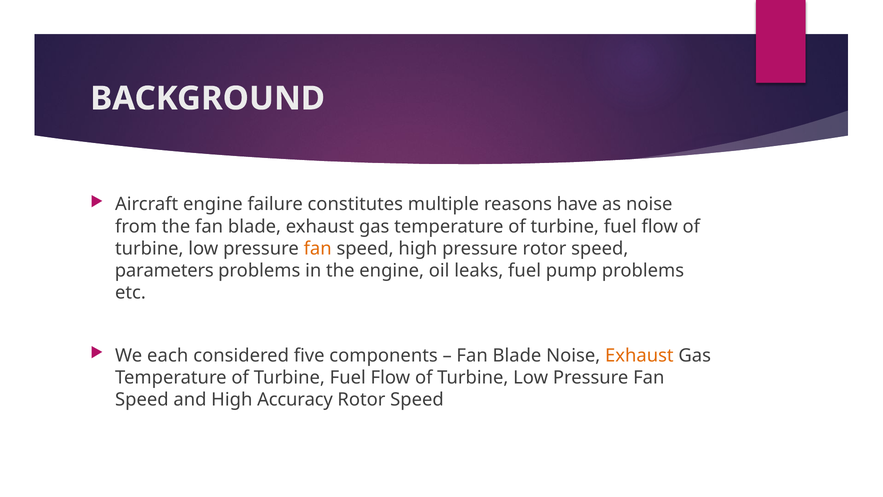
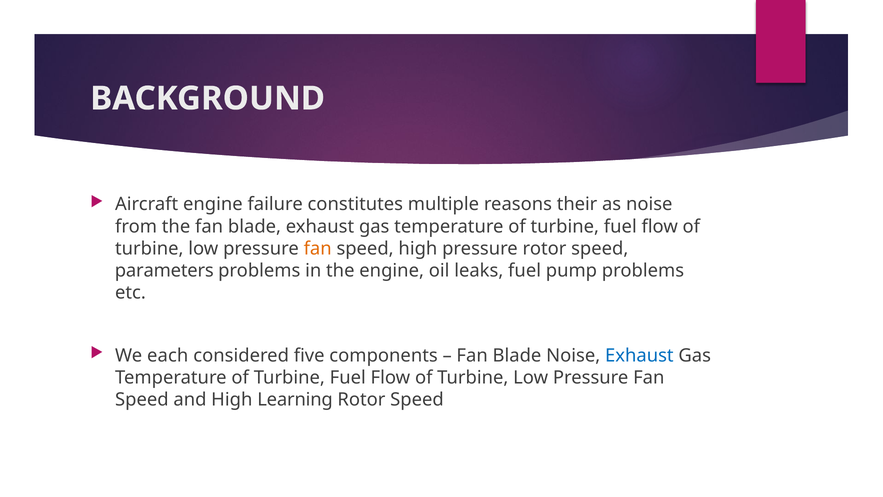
have: have -> their
Exhaust at (639, 355) colour: orange -> blue
Accuracy: Accuracy -> Learning
